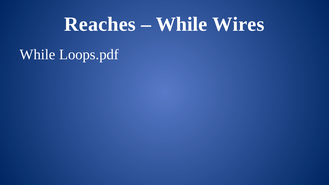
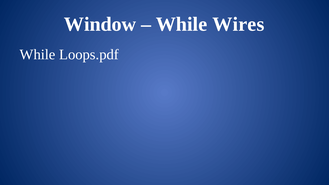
Reaches: Reaches -> Window
